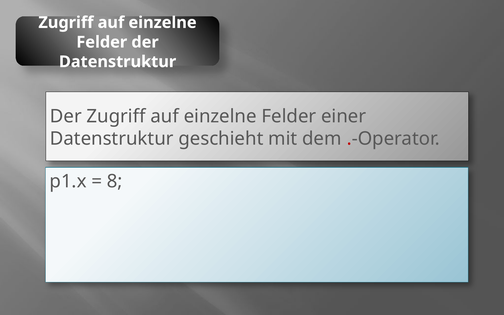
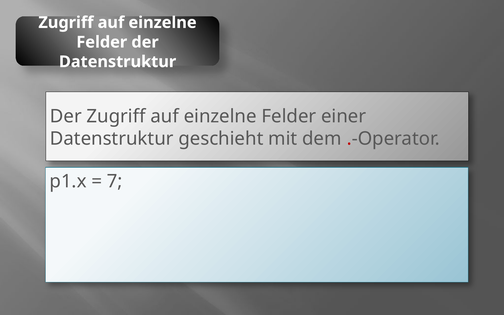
8: 8 -> 7
